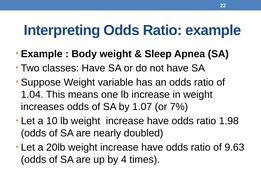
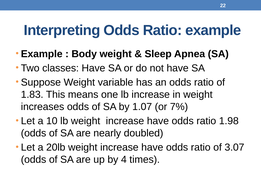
1.04: 1.04 -> 1.83
9.63: 9.63 -> 3.07
